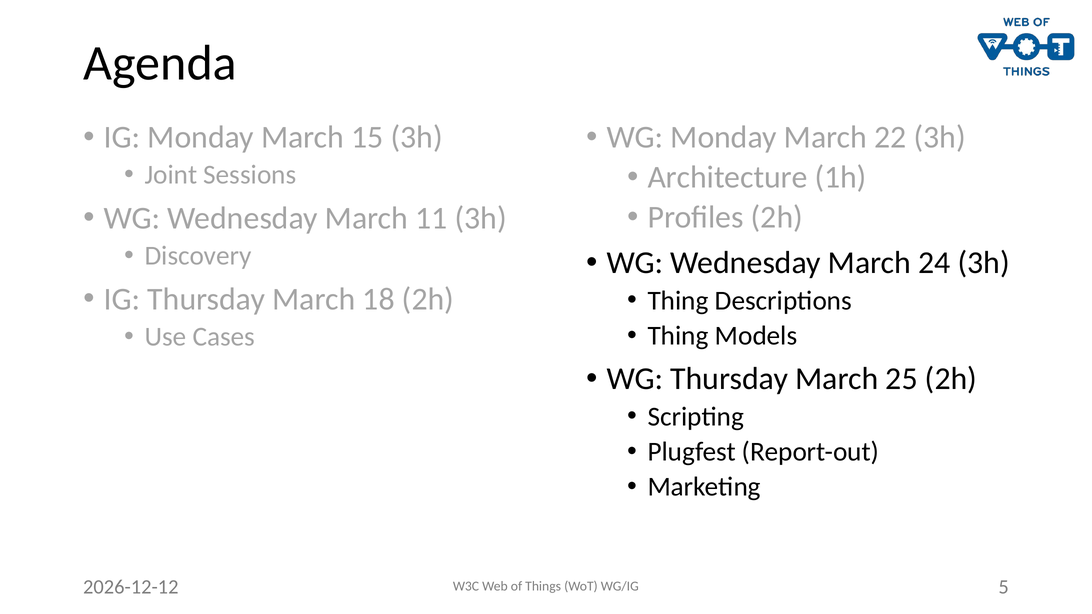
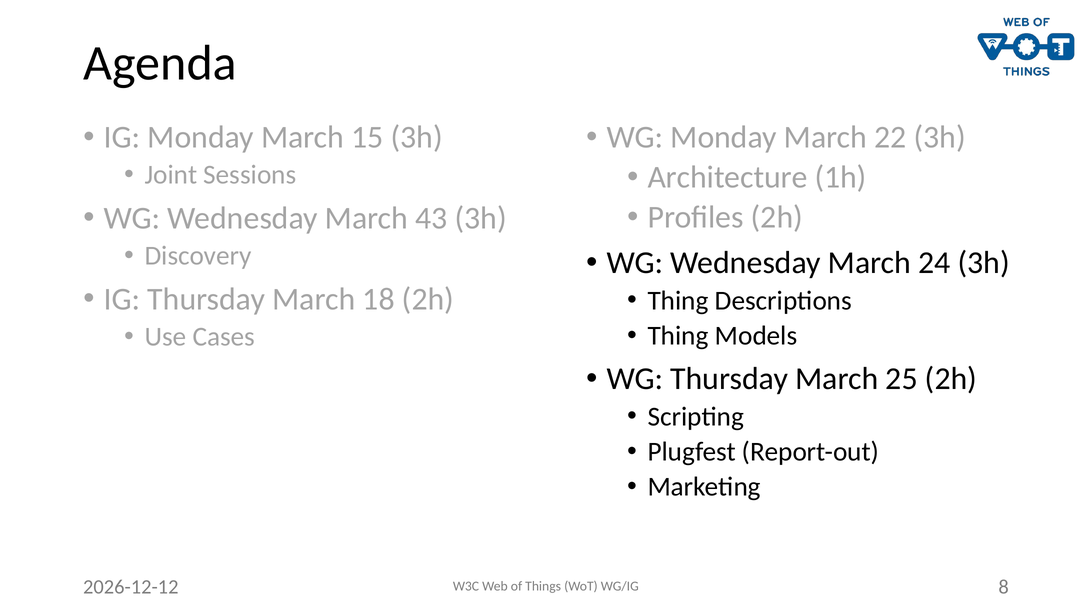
11: 11 -> 43
5: 5 -> 8
